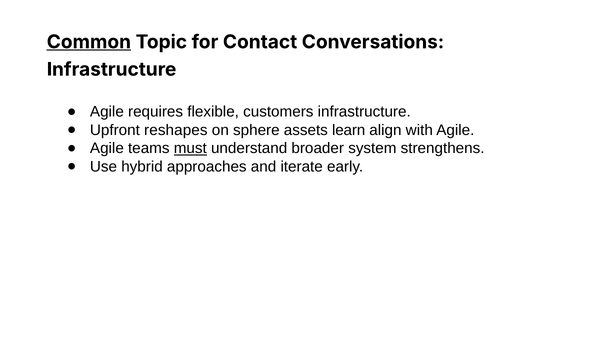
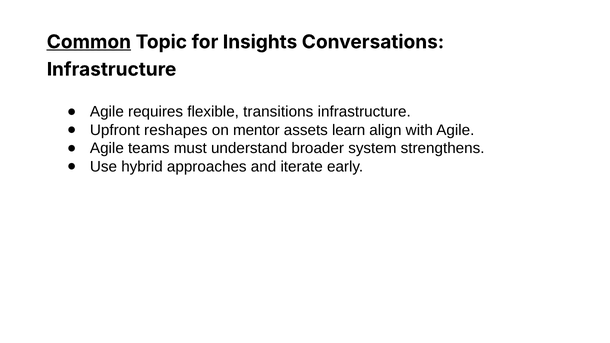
Contact: Contact -> Insights
customers: customers -> transitions
sphere: sphere -> mentor
must underline: present -> none
